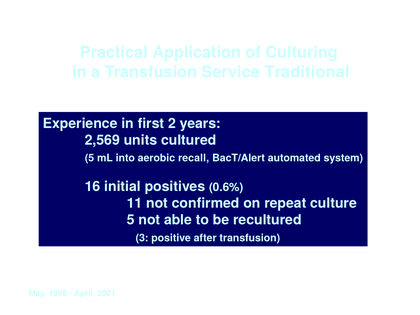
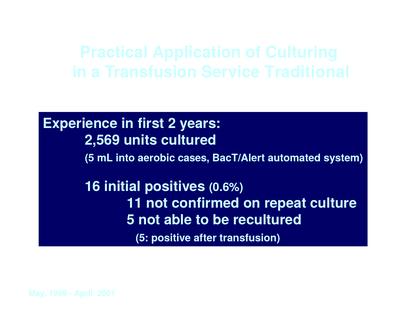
recall: recall -> cases
3 at (142, 238): 3 -> 5
